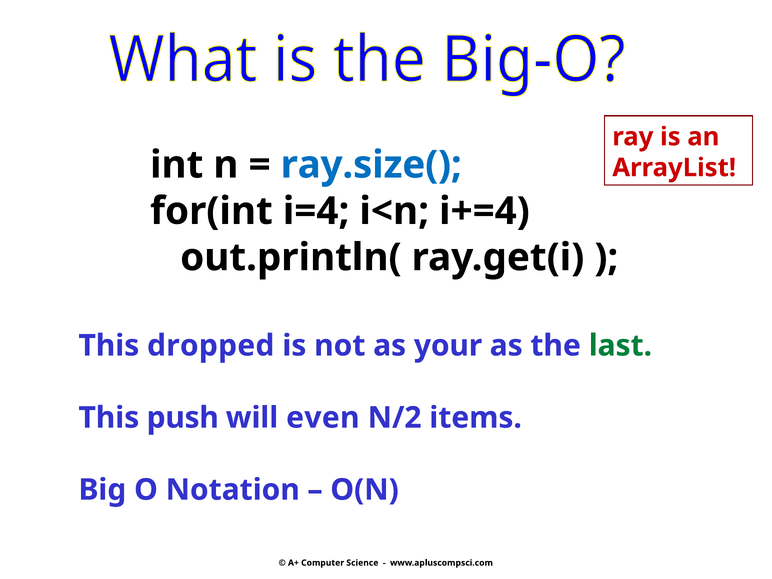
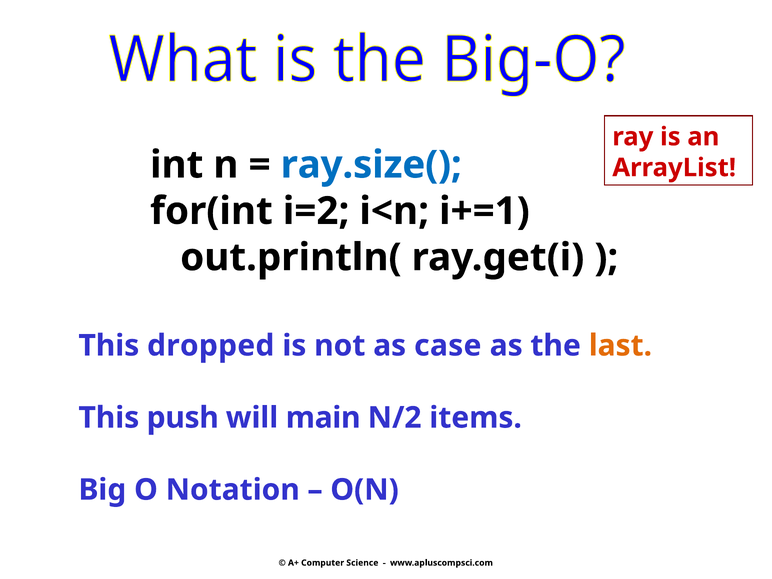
i=4: i=4 -> i=2
i+=4: i+=4 -> i+=1
your: your -> case
last colour: green -> orange
even: even -> main
